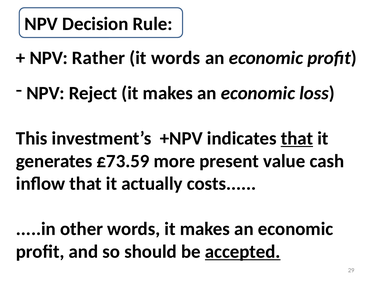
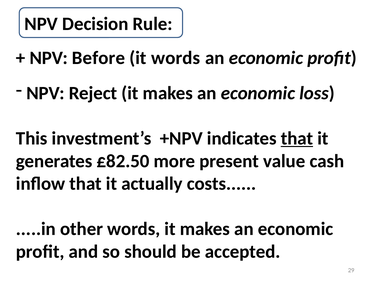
Rather: Rather -> Before
£73.59: £73.59 -> £82.50
accepted underline: present -> none
